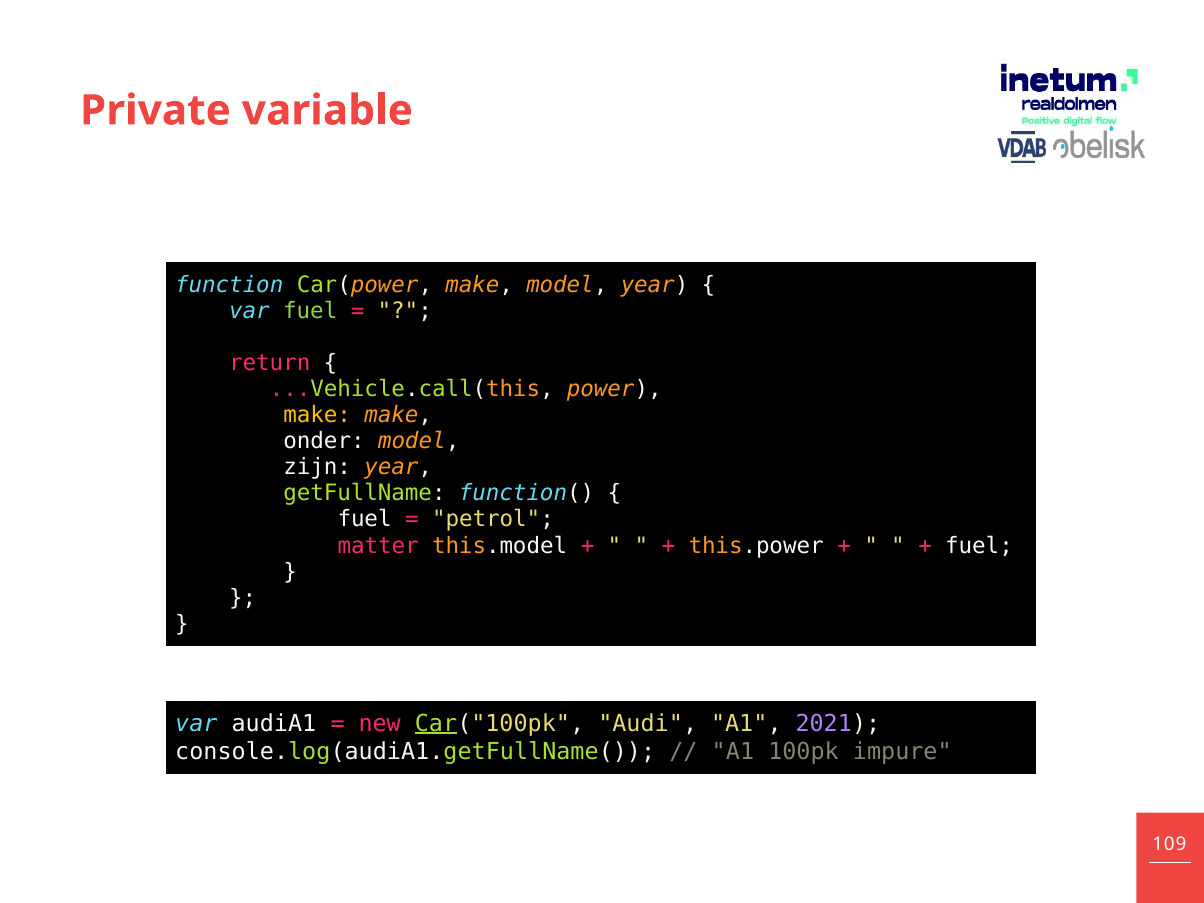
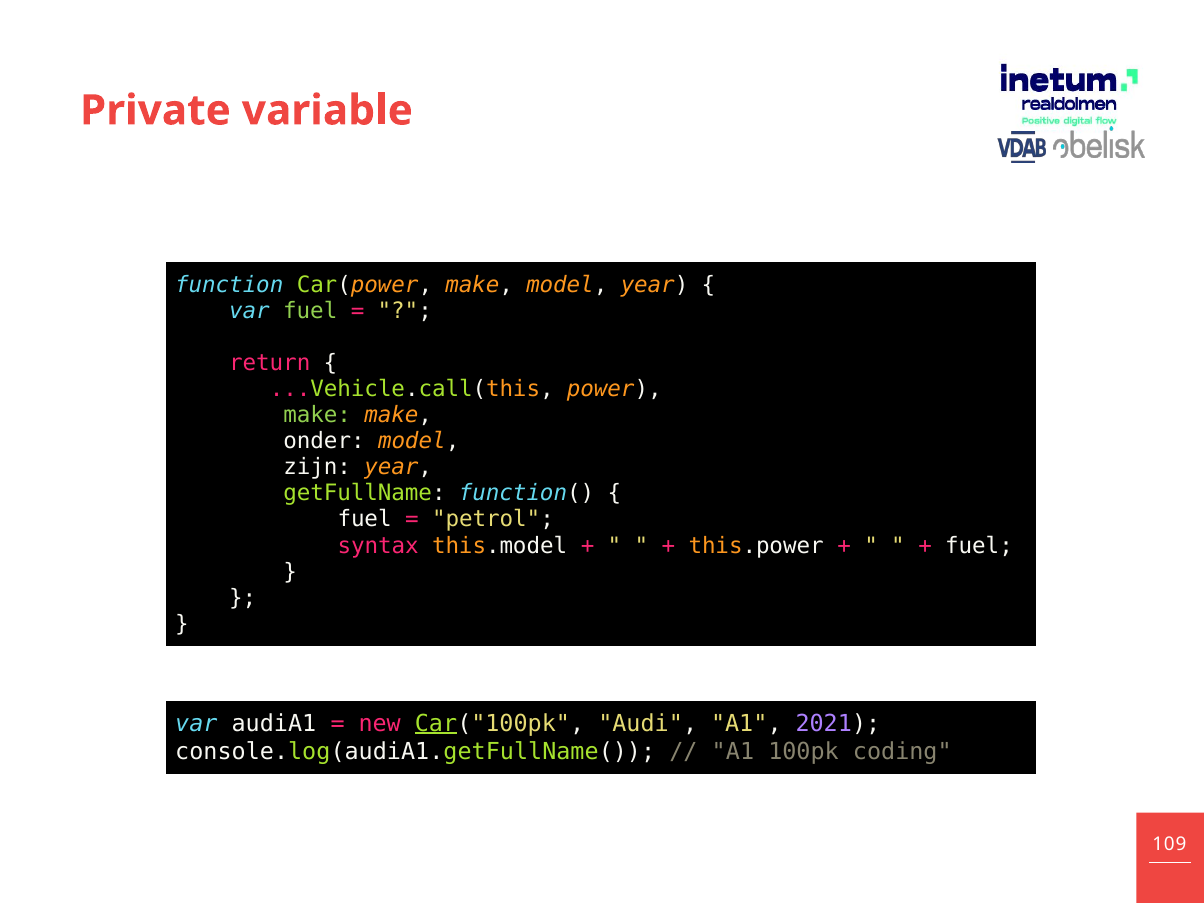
make at (317, 415) colour: yellow -> light green
matter: matter -> syntax
impure: impure -> coding
